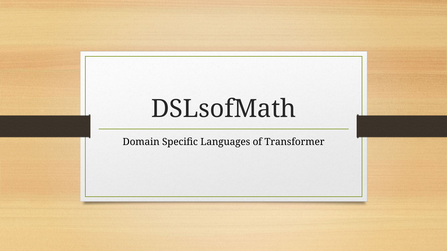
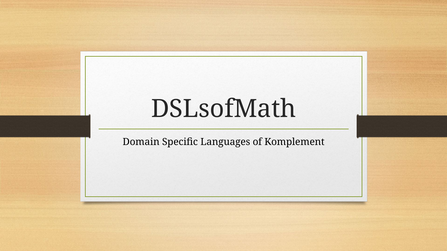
Transformer: Transformer -> Komplement
